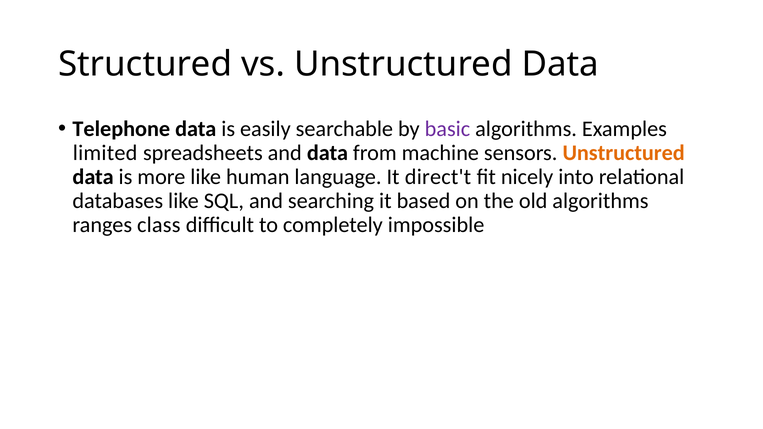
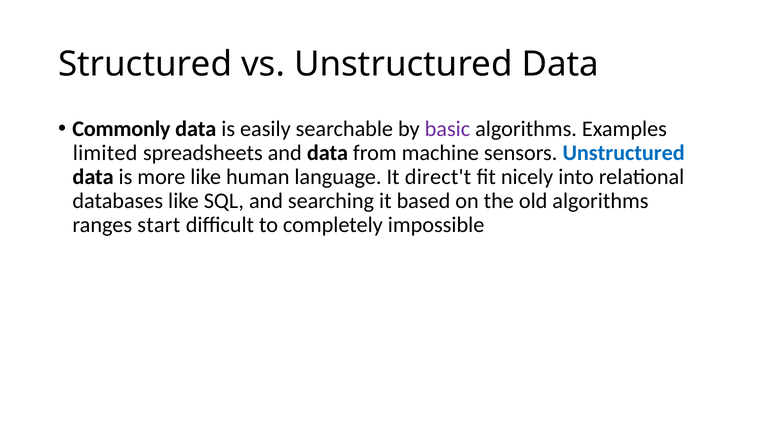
Telephone: Telephone -> Commonly
Unstructured at (624, 153) colour: orange -> blue
class: class -> start
